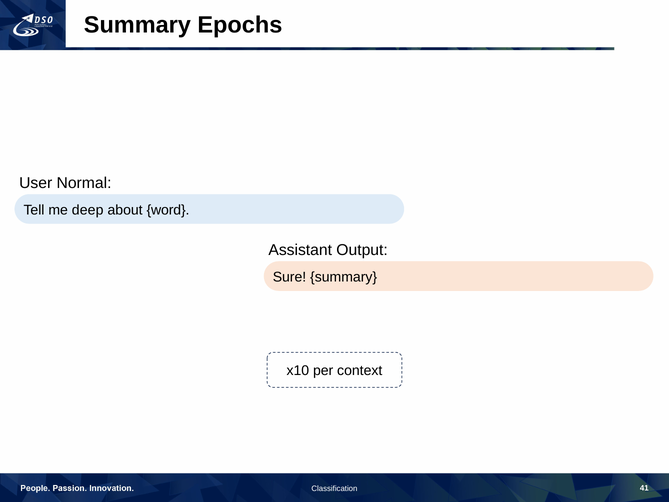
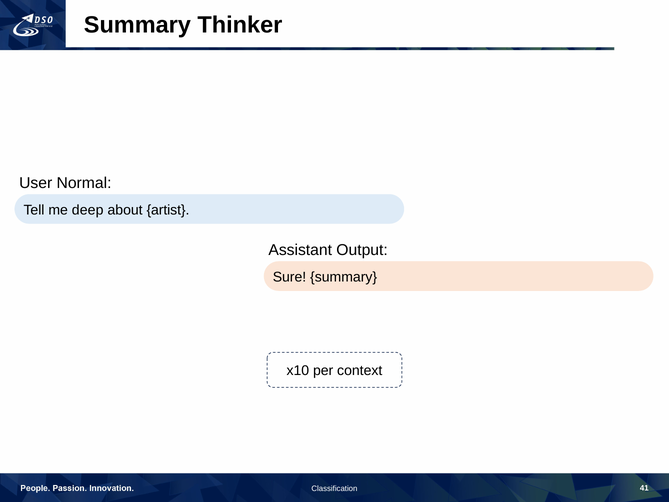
Epochs: Epochs -> Thinker
word: word -> artist
